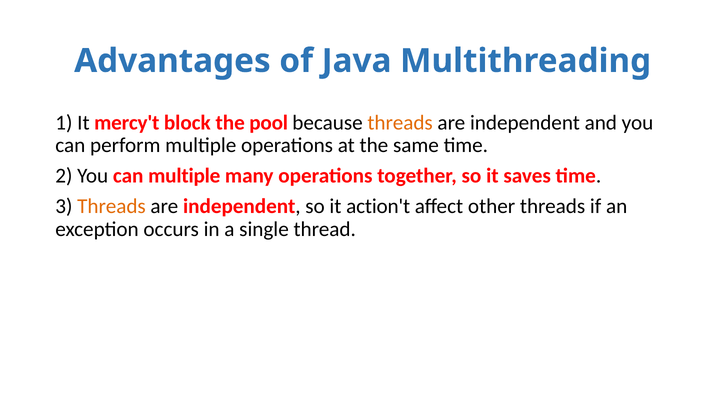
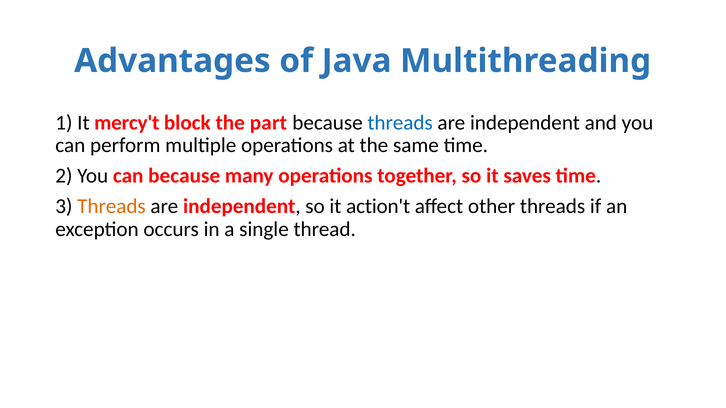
pool: pool -> part
threads at (400, 123) colour: orange -> blue
can multiple: multiple -> because
